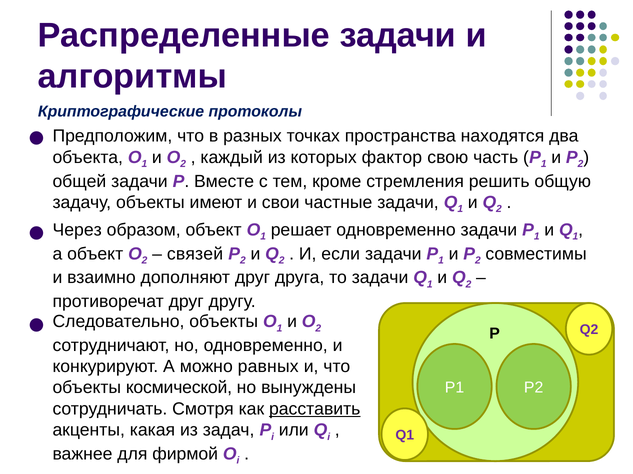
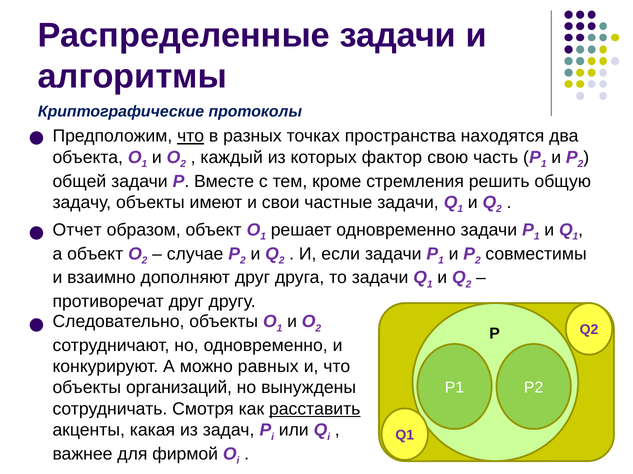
что at (191, 136) underline: none -> present
Через: Через -> Отчет
связей: связей -> случае
космической: космической -> организаций
